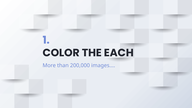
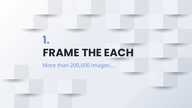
COLOR: COLOR -> FRAME
